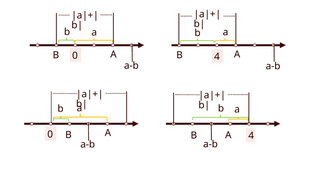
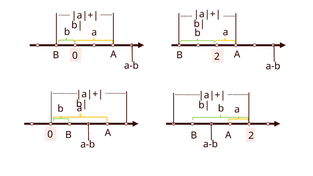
4 at (217, 57): 4 -> 2
4 at (251, 136): 4 -> 2
